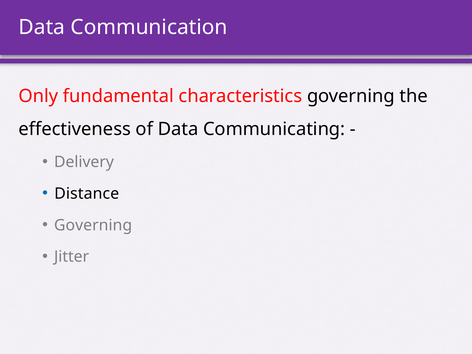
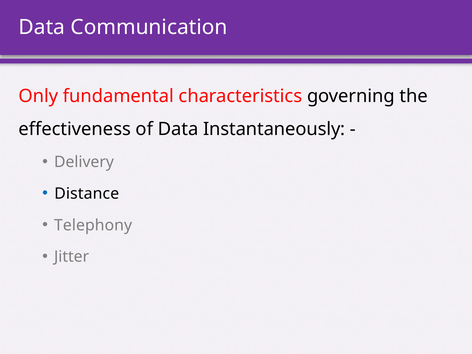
Communicating: Communicating -> Instantaneously
Governing at (93, 225): Governing -> Telephony
